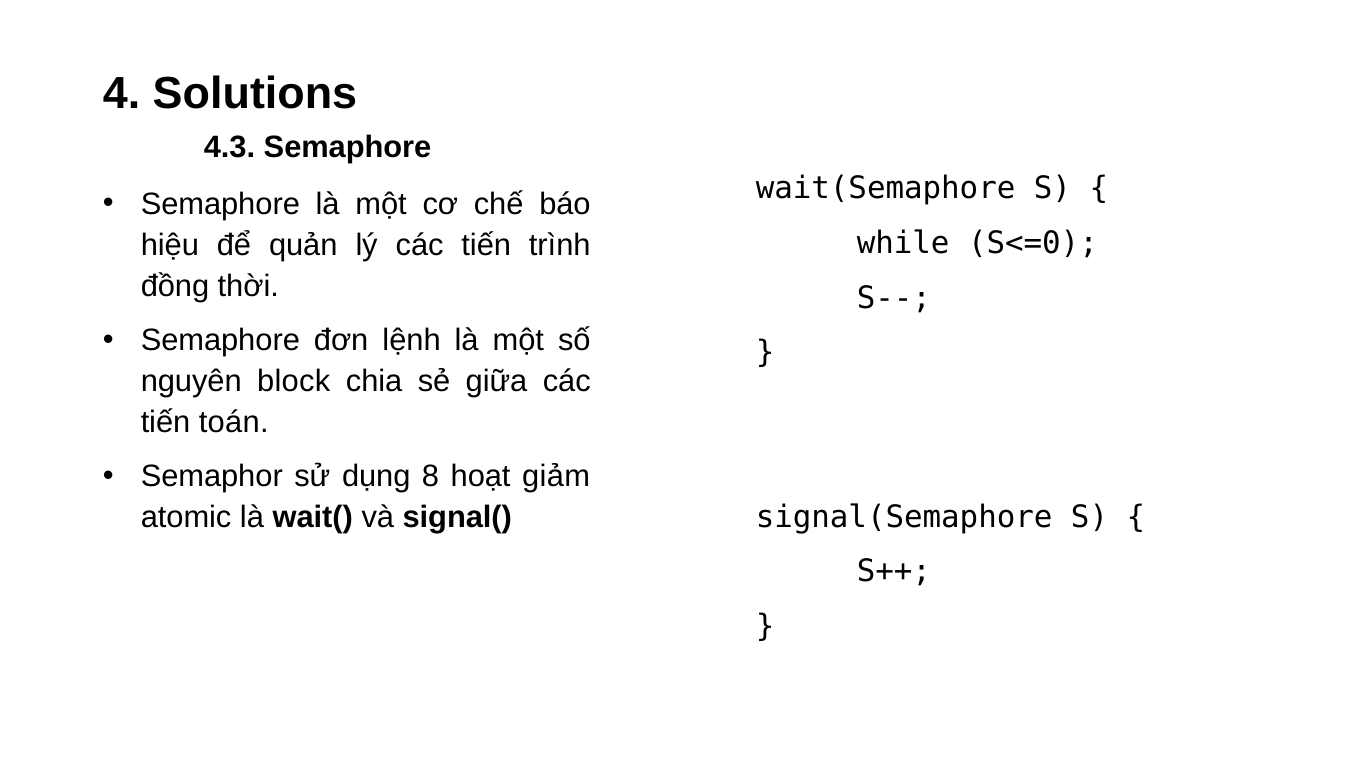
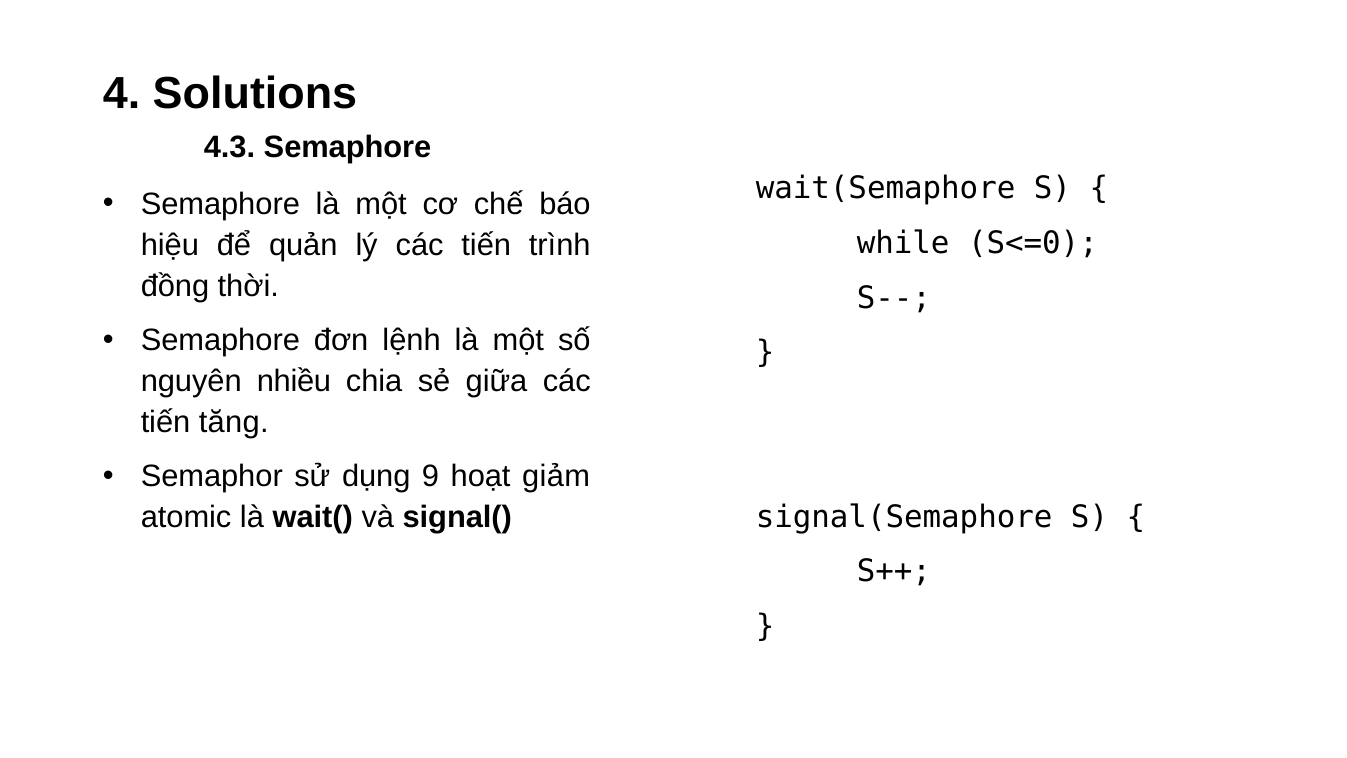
block: block -> nhiều
toán: toán -> tăng
8: 8 -> 9
